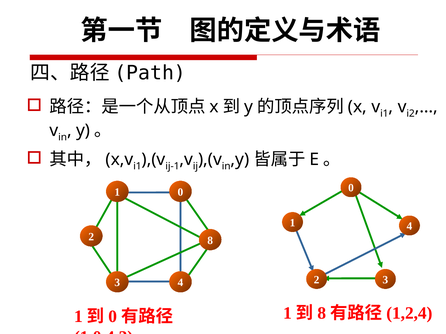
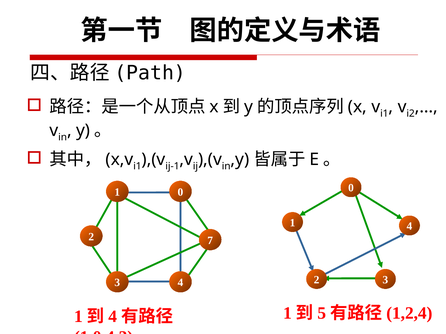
2 8: 8 -> 7
8 at (322, 313): 8 -> 5
0 at (113, 317): 0 -> 4
